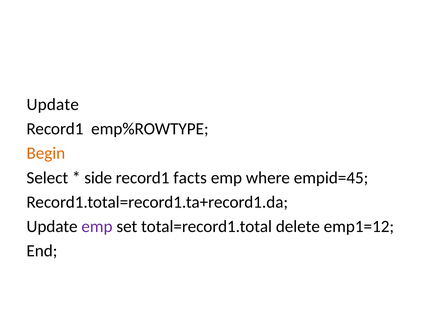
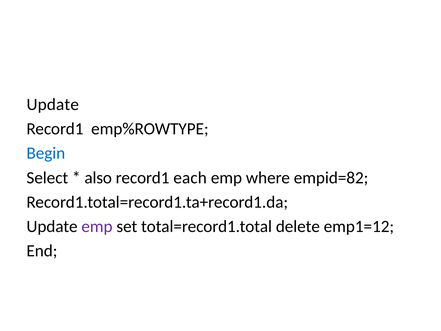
Begin colour: orange -> blue
side: side -> also
facts: facts -> each
empid=45: empid=45 -> empid=82
